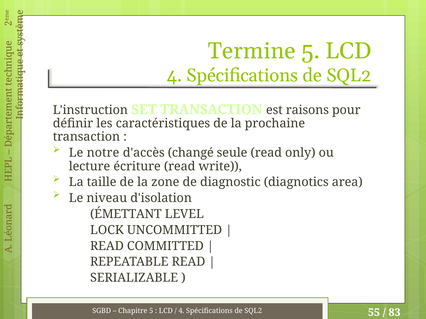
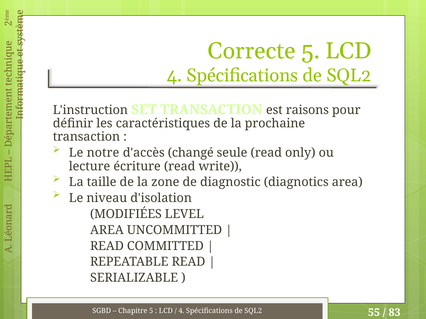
Termine: Termine -> Correcte
ÉMETTANT: ÉMETTANT -> MODIFIÉES
LOCK at (107, 230): LOCK -> AREA
